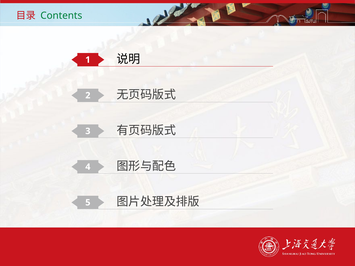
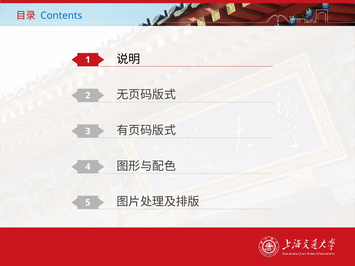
Contents colour: green -> blue
